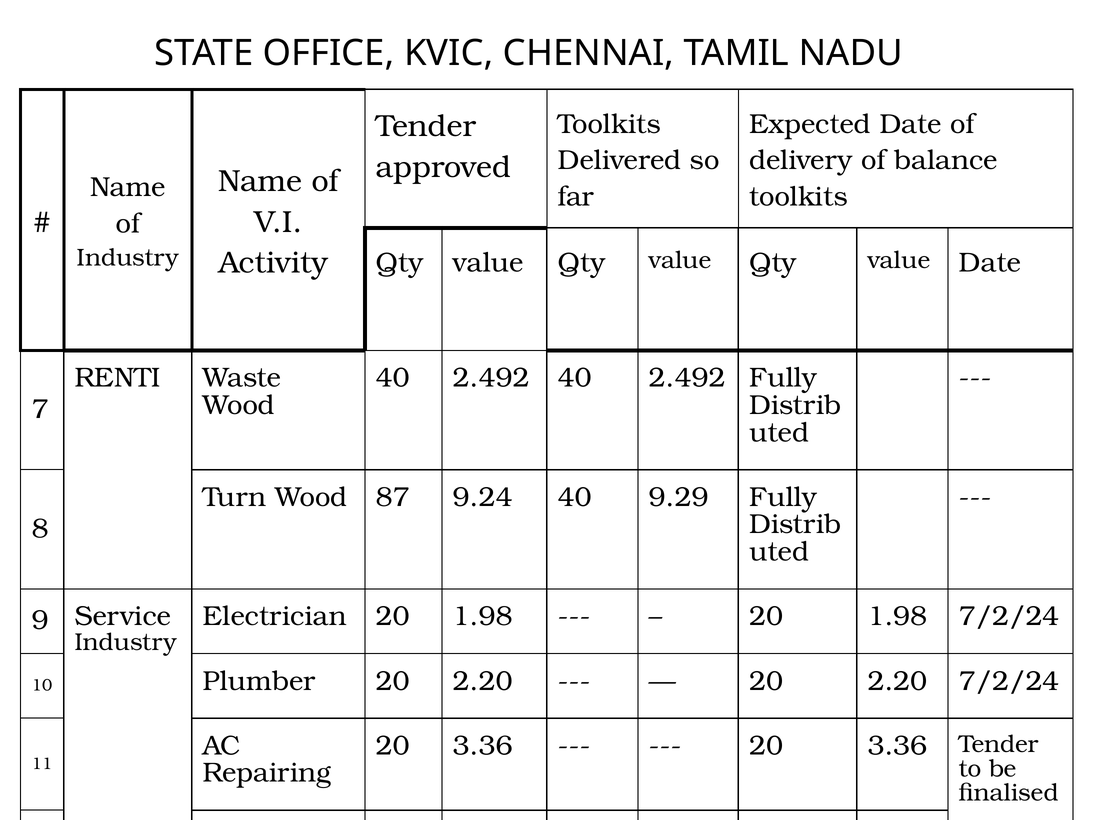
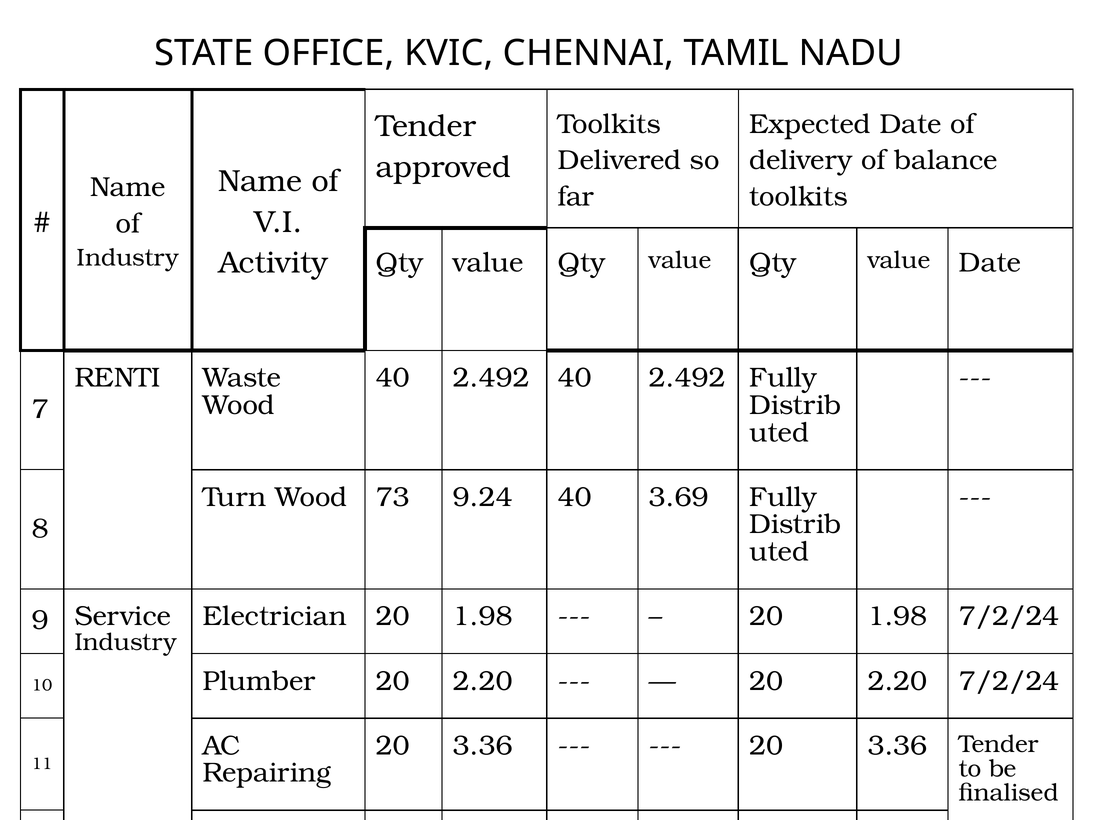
87: 87 -> 73
9.29: 9.29 -> 3.69
